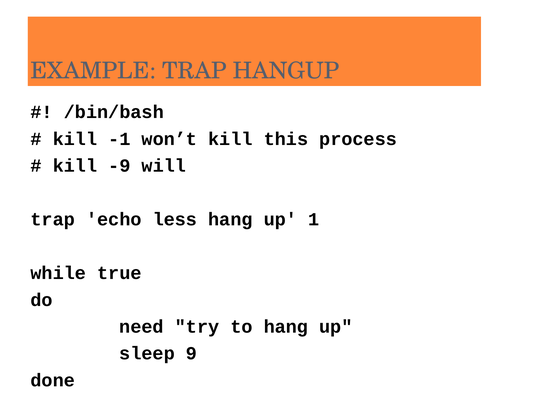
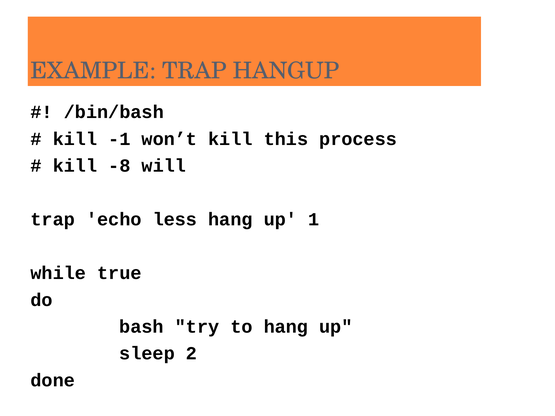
-9: -9 -> -8
need: need -> bash
9: 9 -> 2
